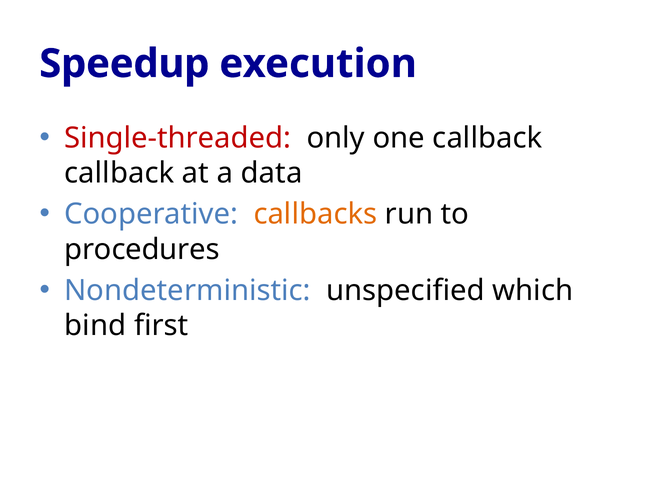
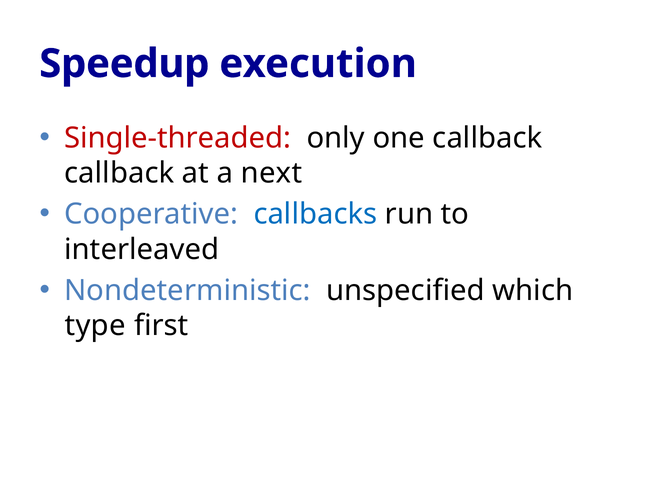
data: data -> next
callbacks colour: orange -> blue
procedures: procedures -> interleaved
bind: bind -> type
